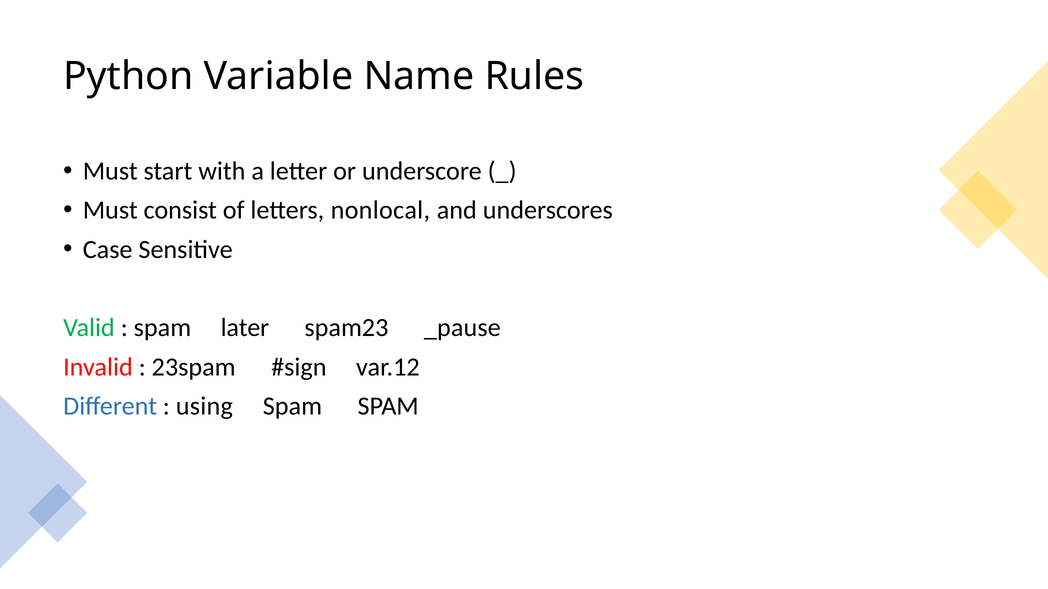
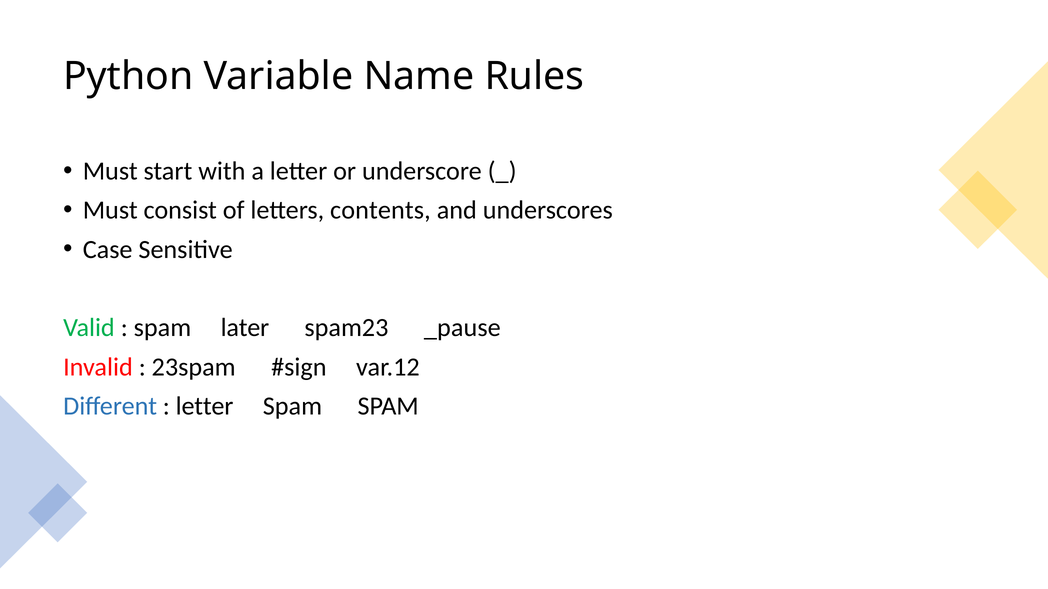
nonlocal: nonlocal -> contents
using at (204, 406): using -> letter
